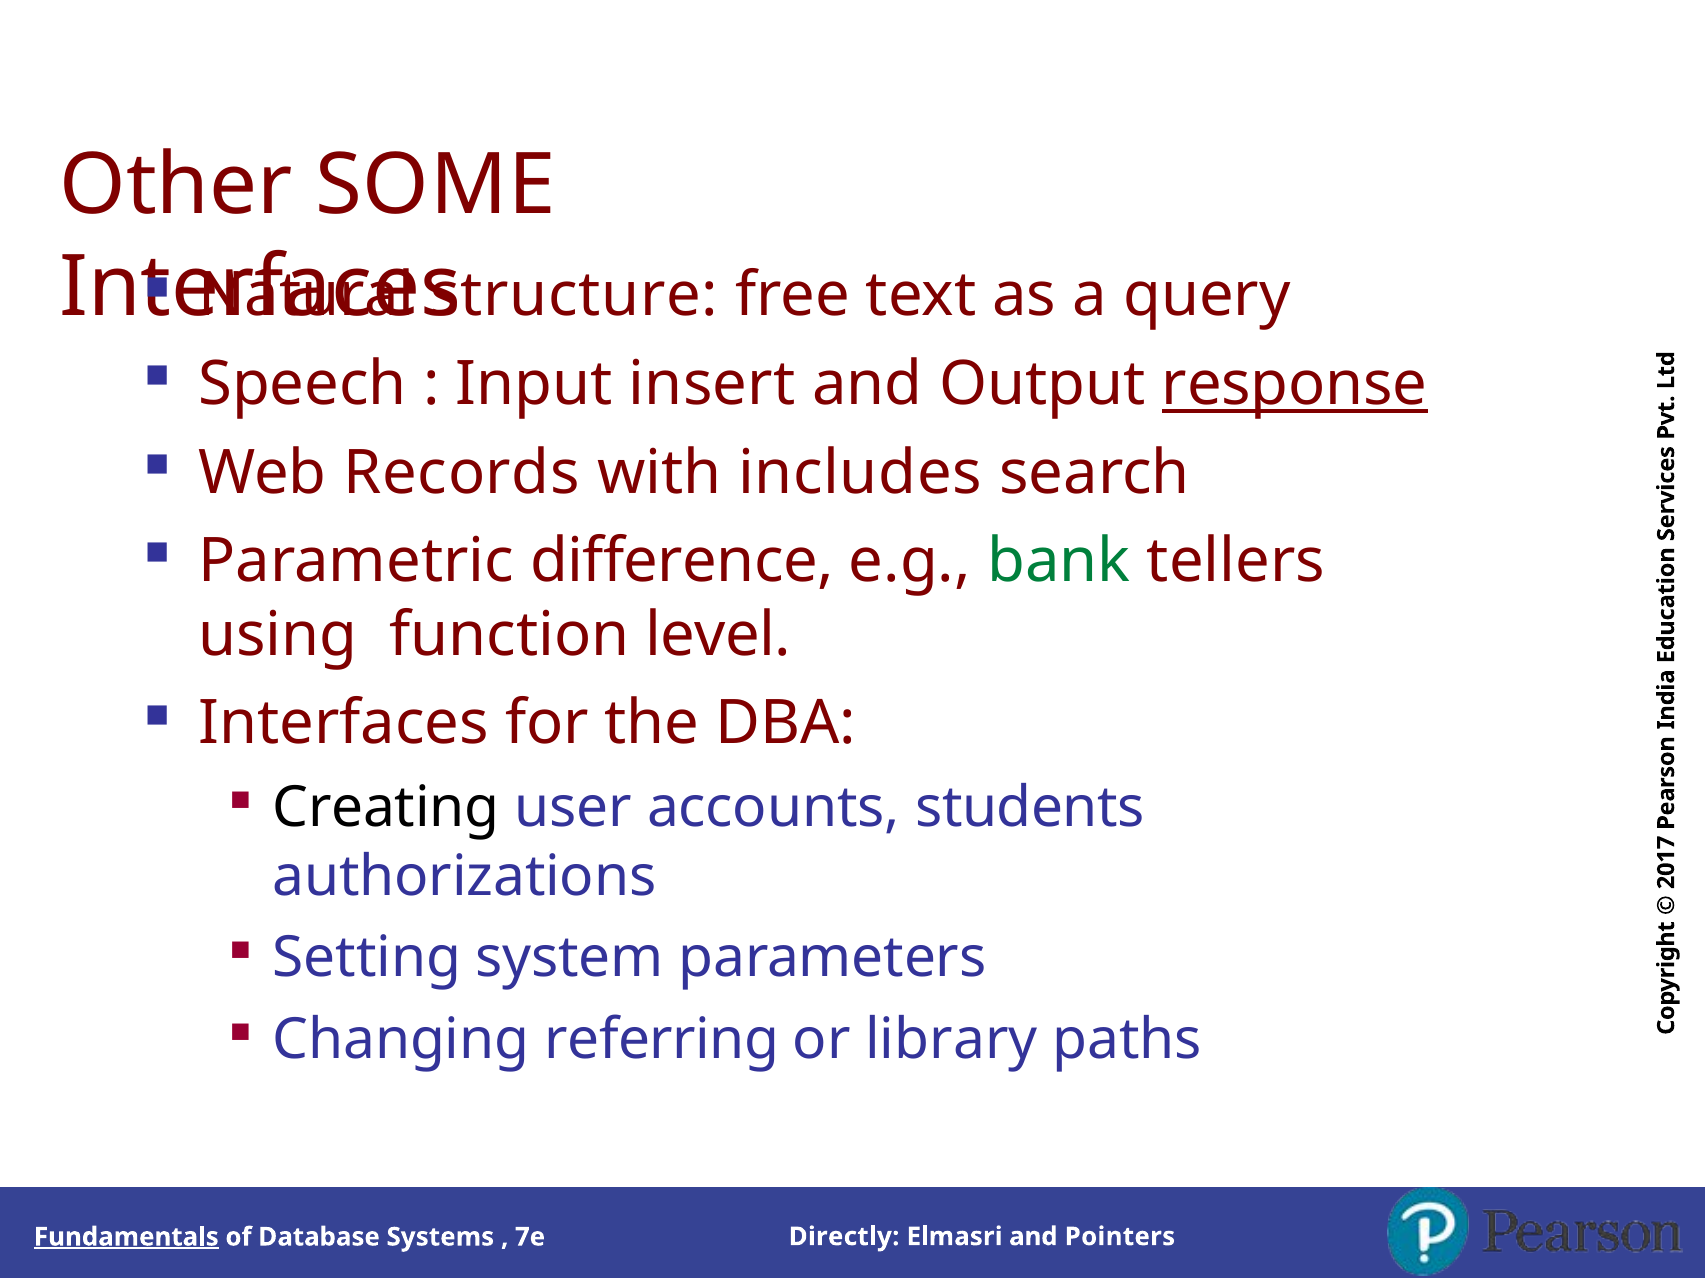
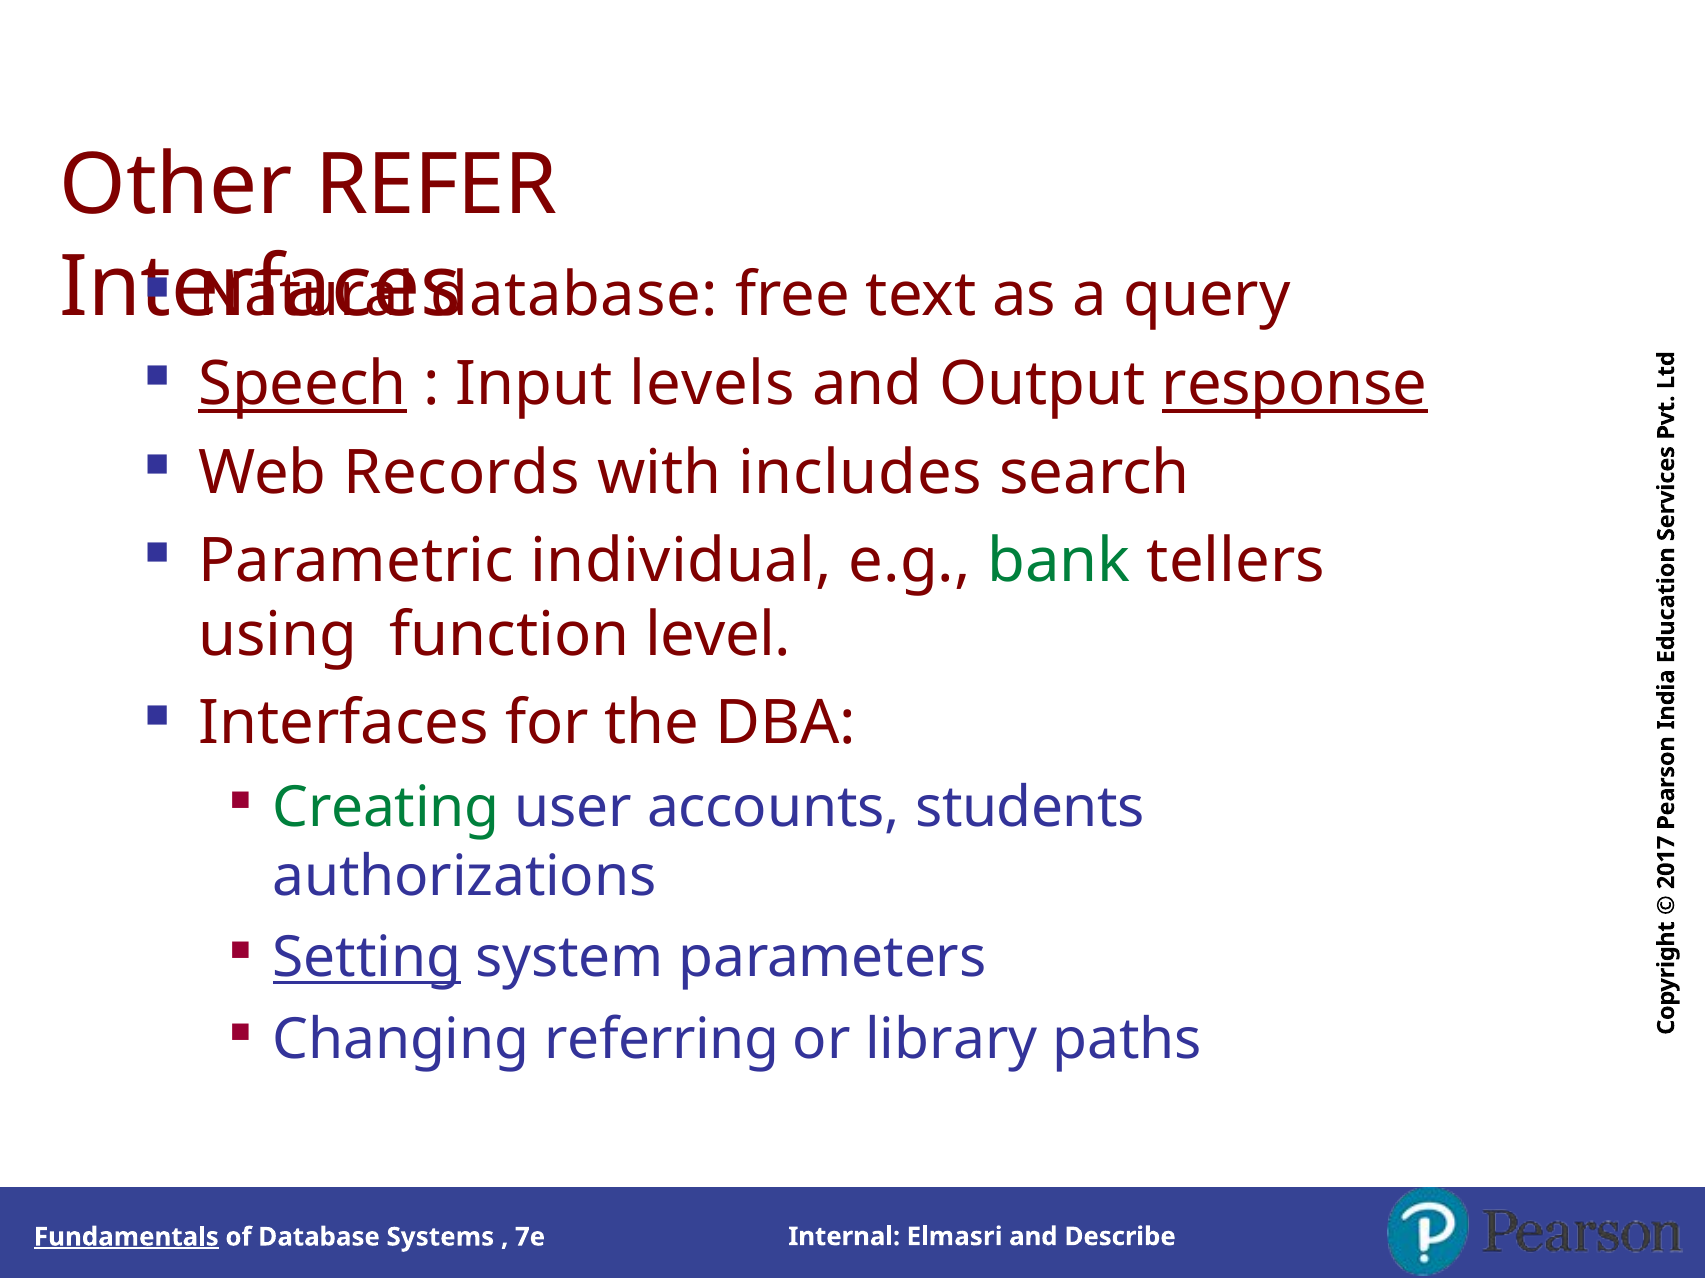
SOME: SOME -> REFER
structure at (574, 296): structure -> database
Speech underline: none -> present
insert: insert -> levels
difference: difference -> individual
Creating colour: black -> green
Setting underline: none -> present
Directly: Directly -> Internal
Pointers: Pointers -> Describe
